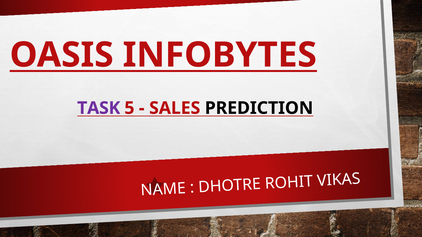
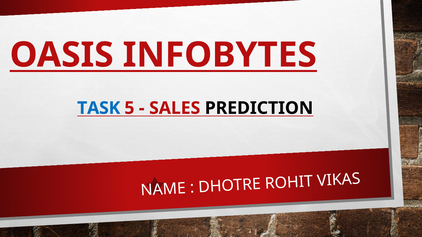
TASK colour: purple -> blue
